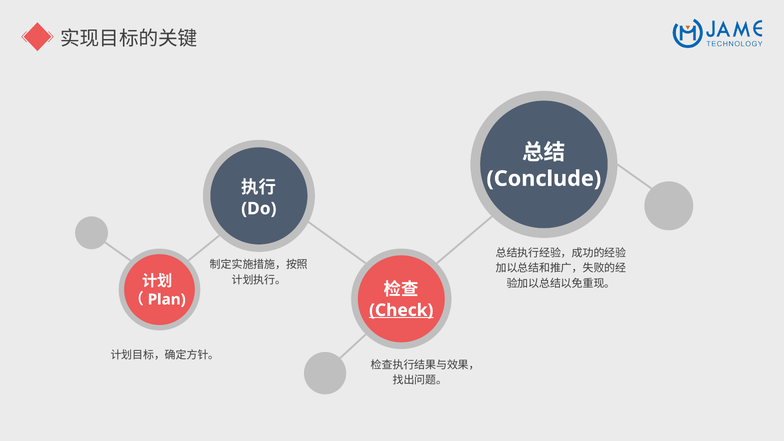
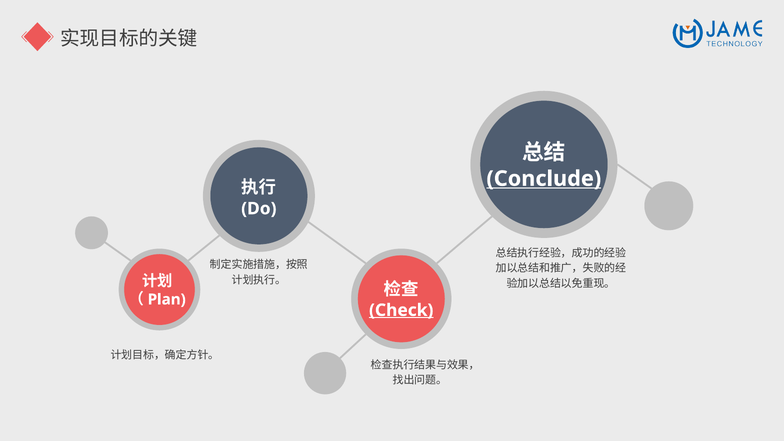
Conclude underline: none -> present
